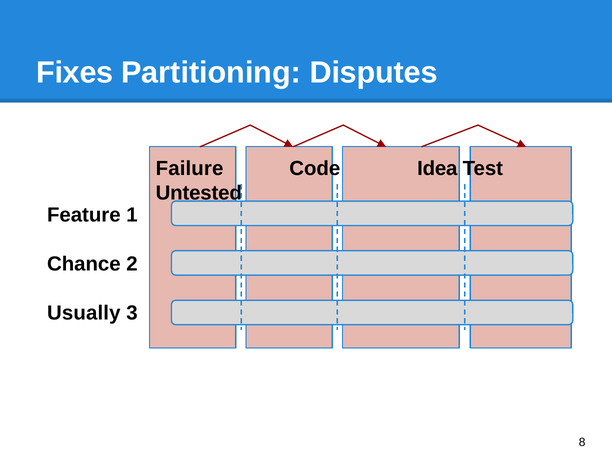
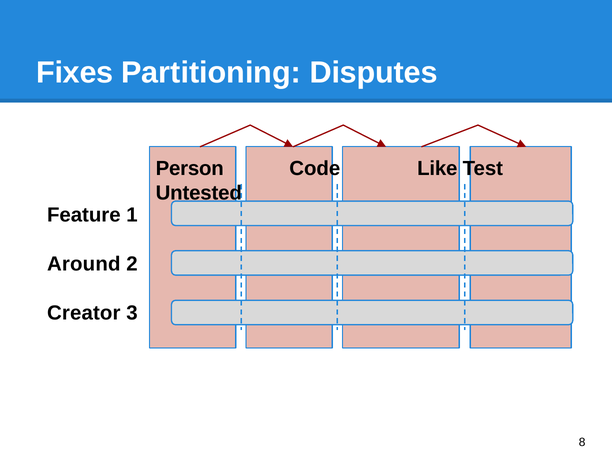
Failure: Failure -> Person
Idea: Idea -> Like
Chance: Chance -> Around
Usually: Usually -> Creator
